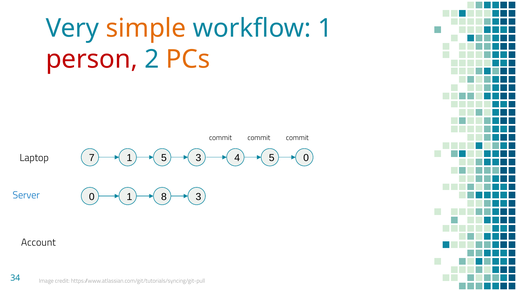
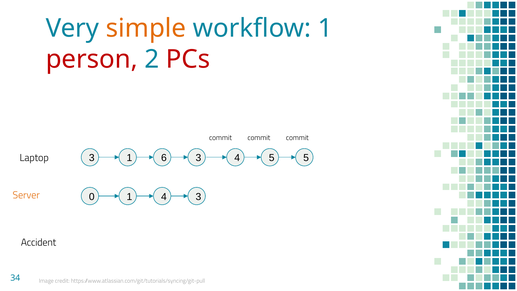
PCs colour: orange -> red
1 5: 5 -> 6
5 0: 0 -> 5
Laptop 7: 7 -> 3
1 8: 8 -> 4
Server colour: blue -> orange
Account: Account -> Accident
